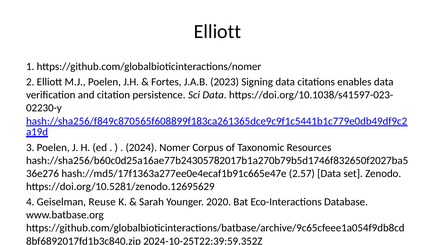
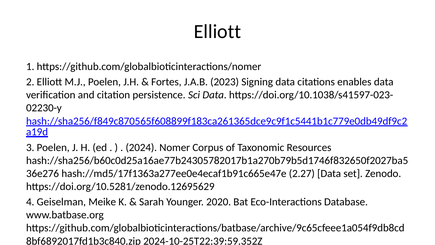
2.57: 2.57 -> 2.27
Reuse: Reuse -> Meike
